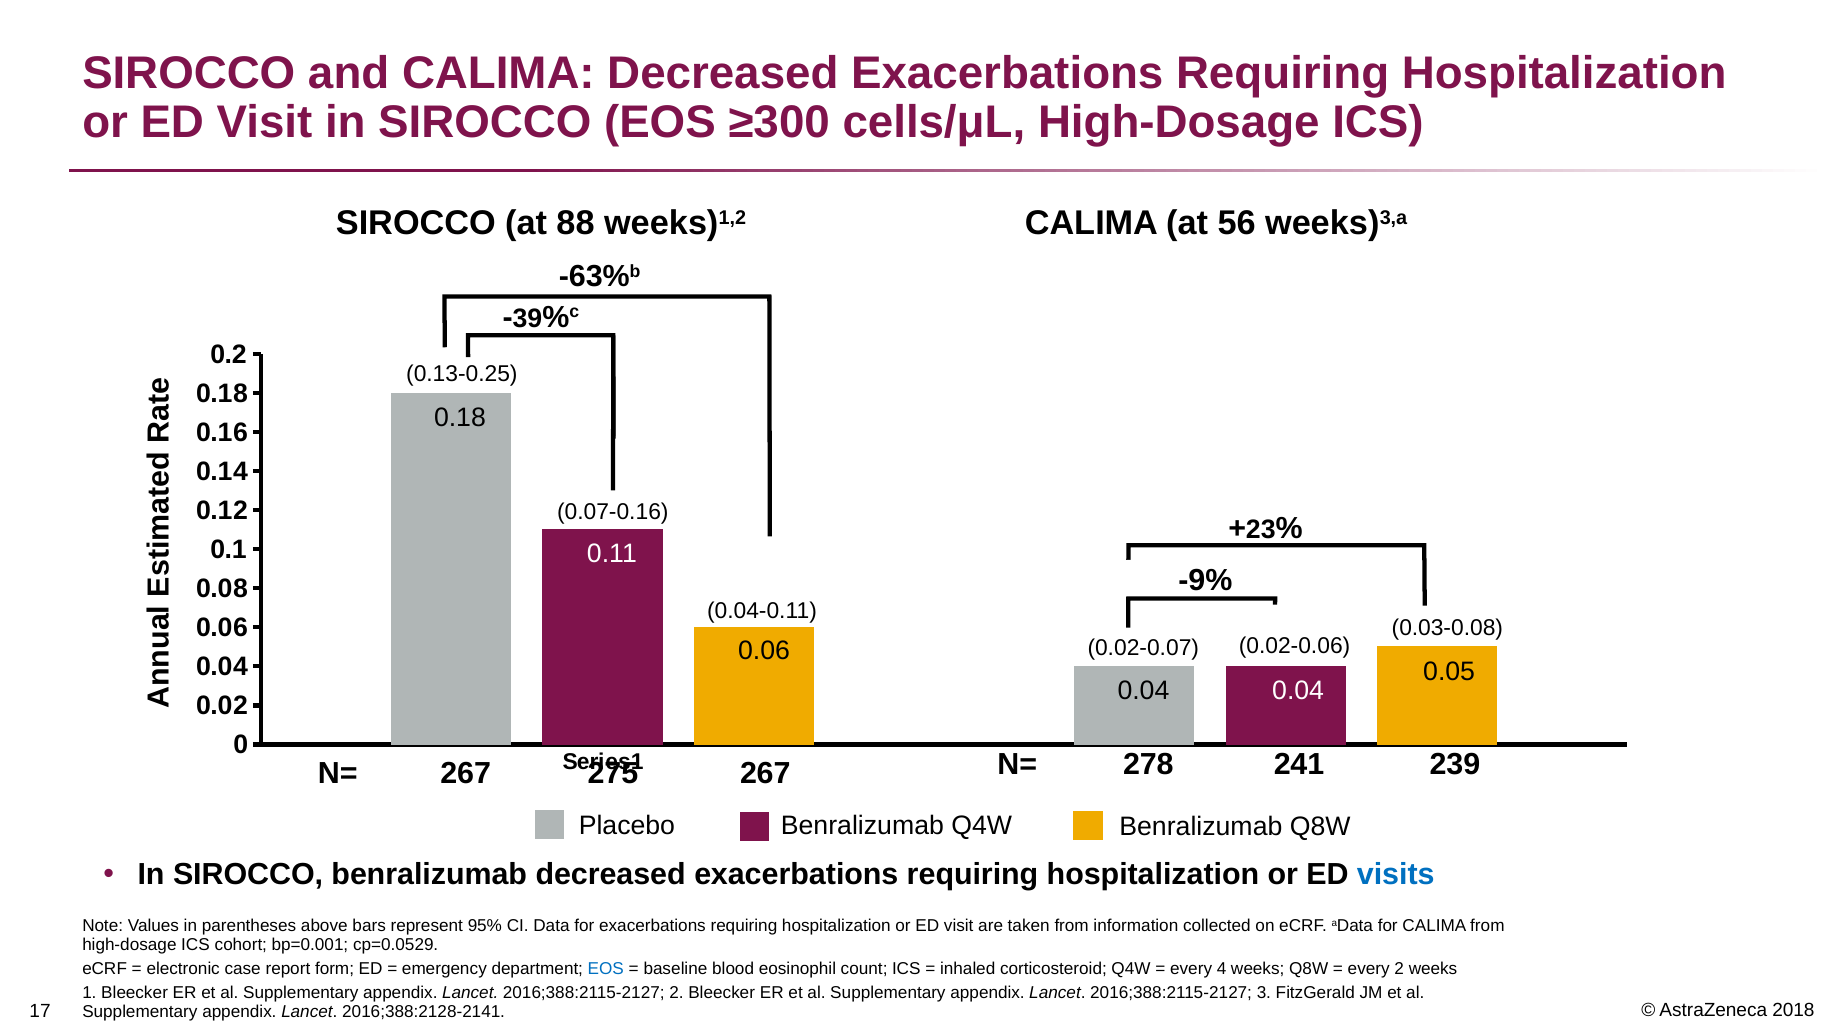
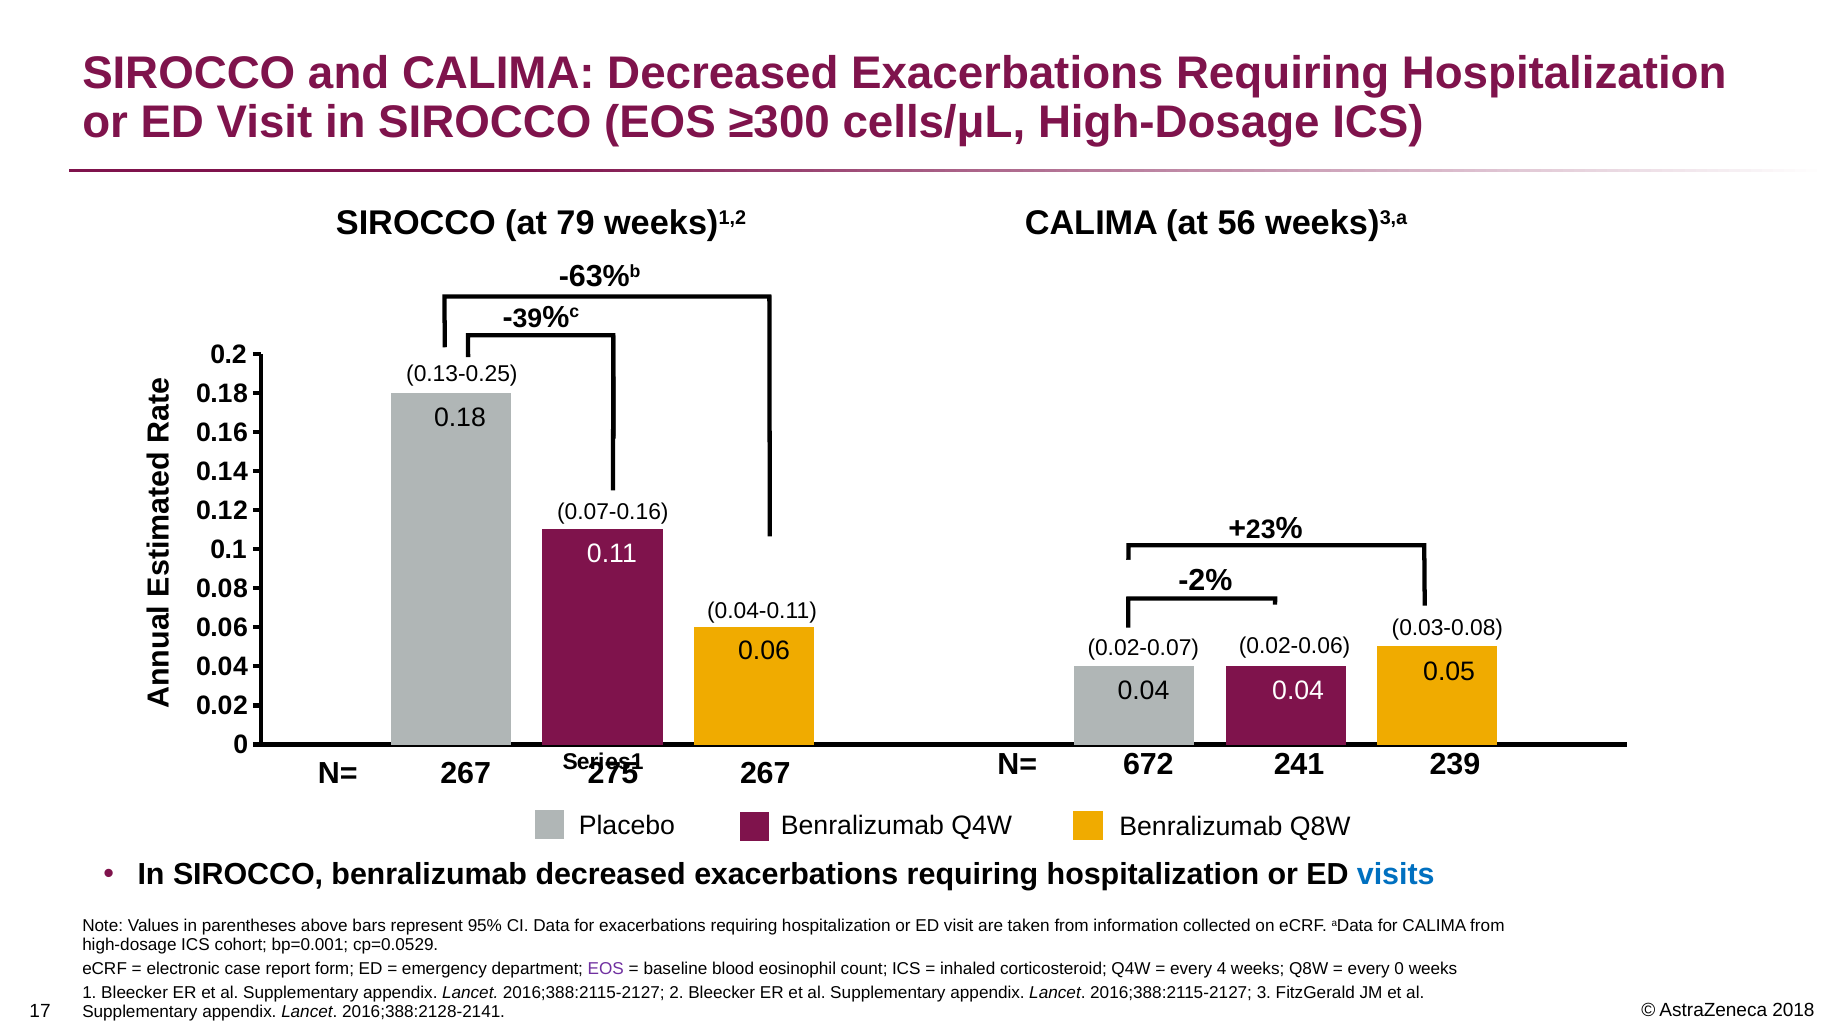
88: 88 -> 79
-9%: -9% -> -2%
278: 278 -> 672
EOS at (606, 969) colour: blue -> purple
every 2: 2 -> 0
